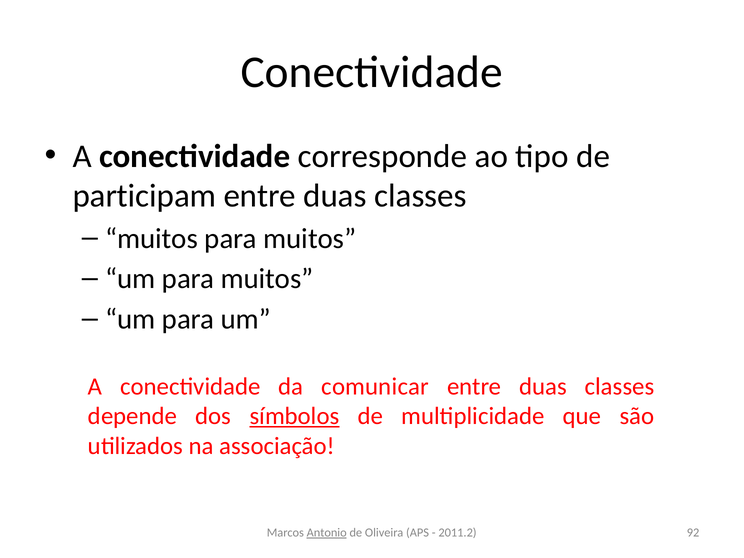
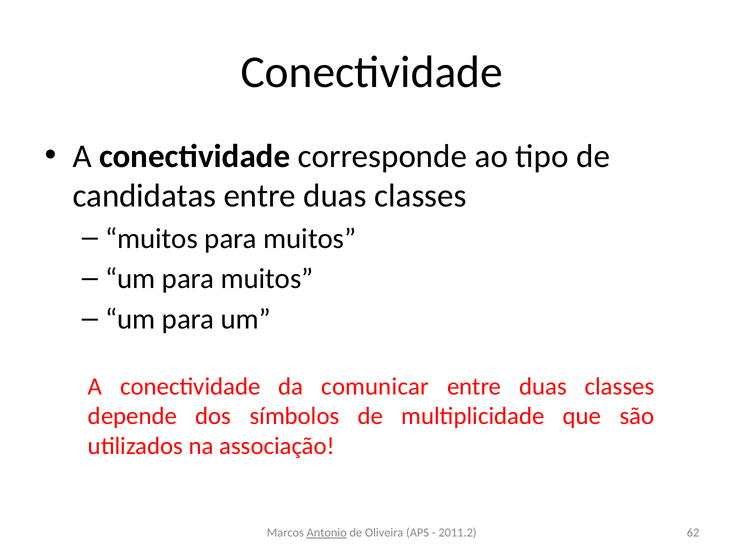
participam: participam -> candidatas
símbolos underline: present -> none
92: 92 -> 62
